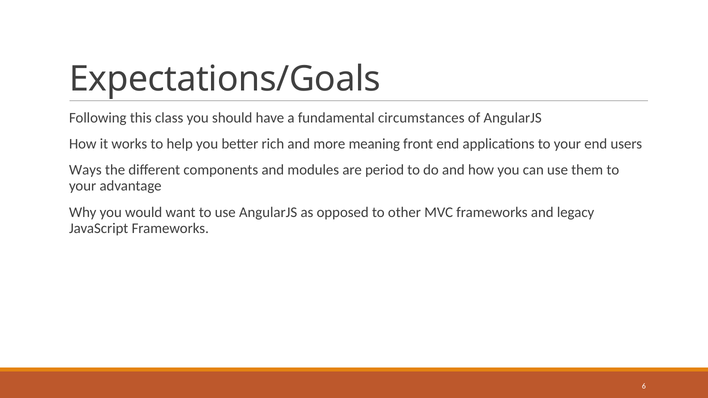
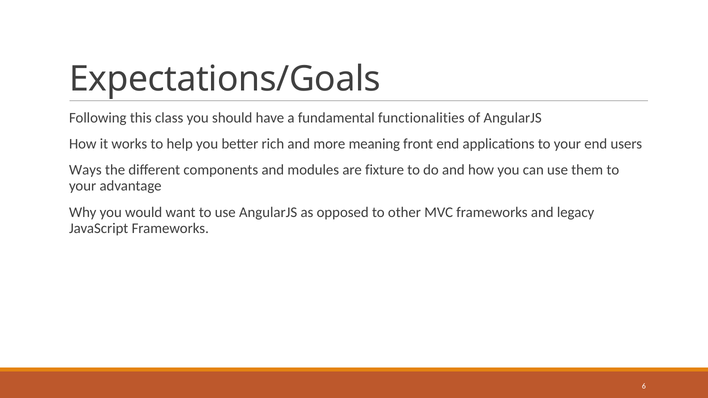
circumstances: circumstances -> functionalities
period: period -> fixture
